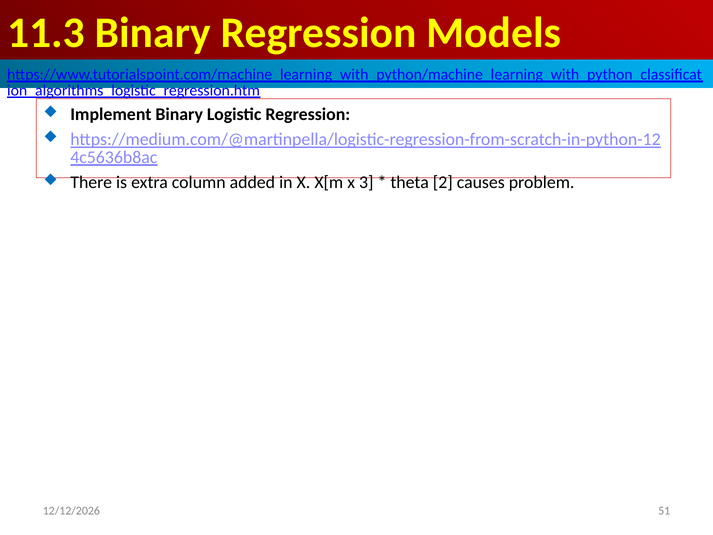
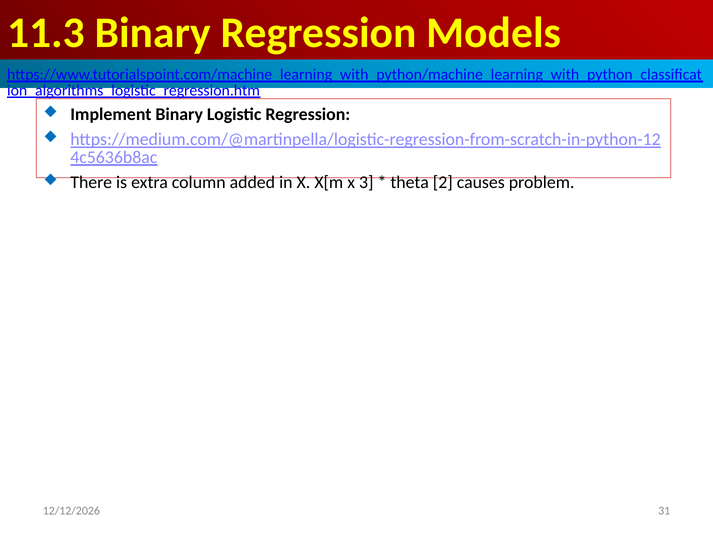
51: 51 -> 31
